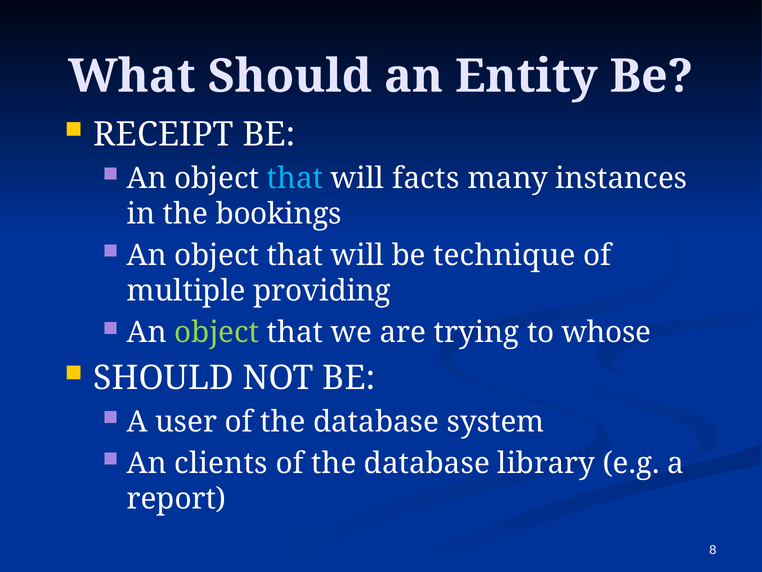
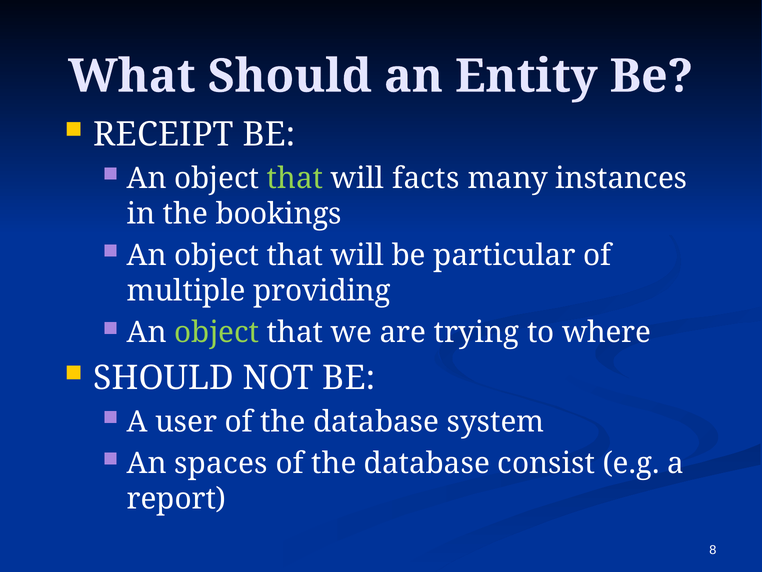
that at (295, 178) colour: light blue -> light green
technique: technique -> particular
whose: whose -> where
clients: clients -> spaces
library: library -> consist
